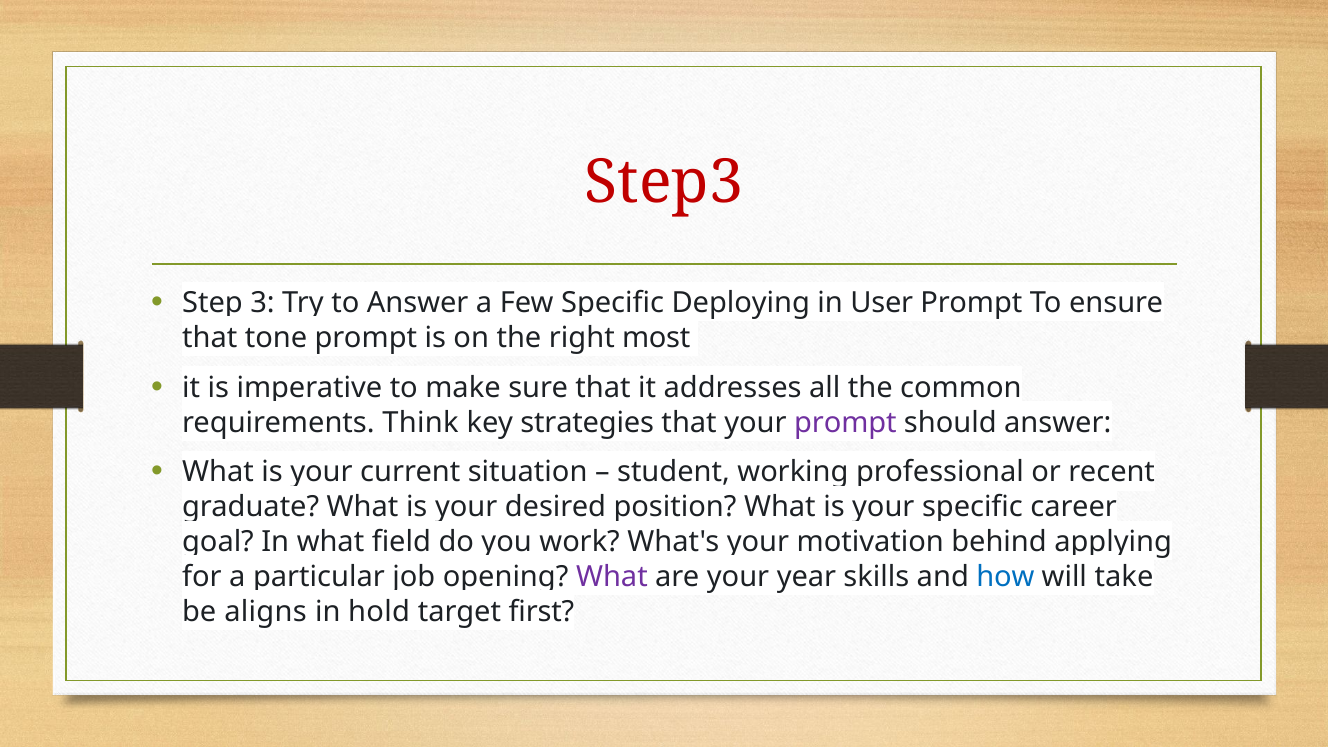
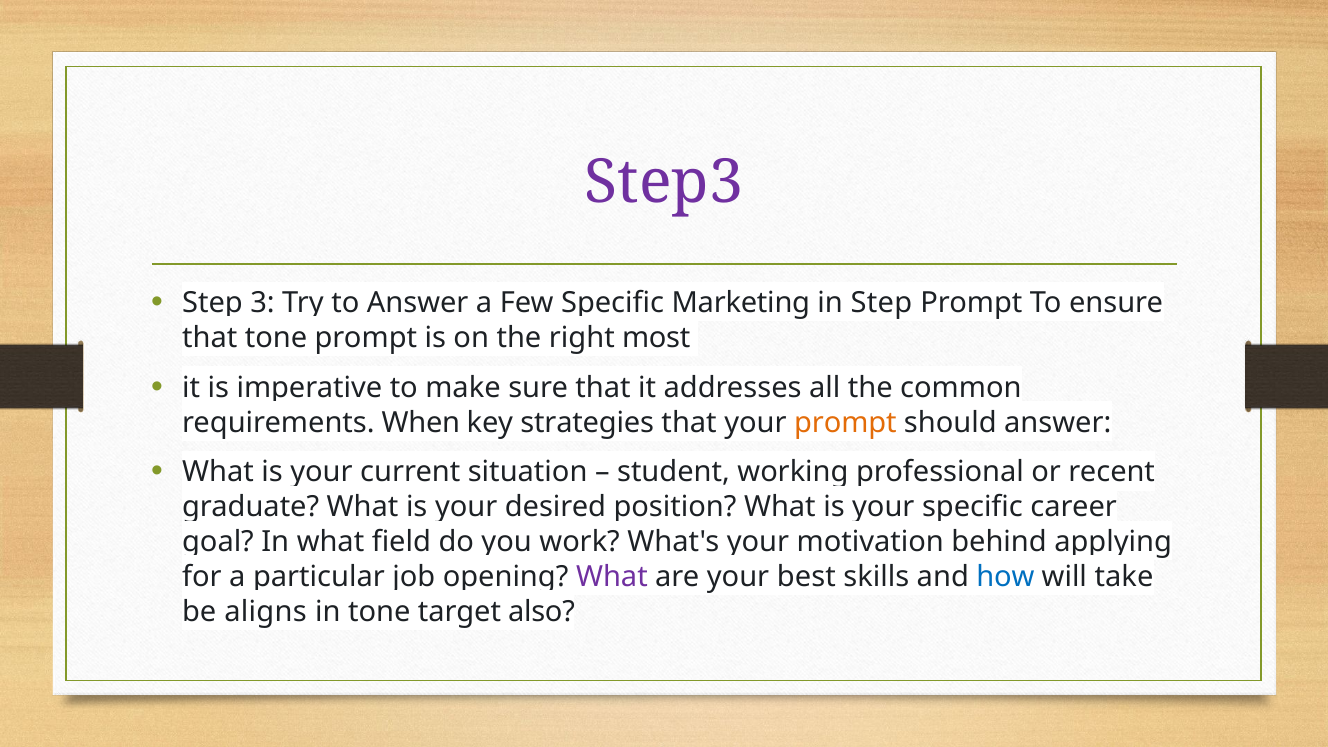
Step3 colour: red -> purple
Deploying: Deploying -> Marketing
in User: User -> Step
Think: Think -> When
prompt at (845, 422) colour: purple -> orange
year: year -> best
in hold: hold -> tone
first: first -> also
